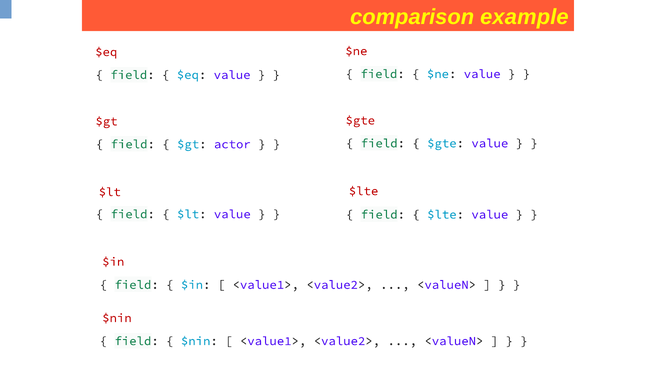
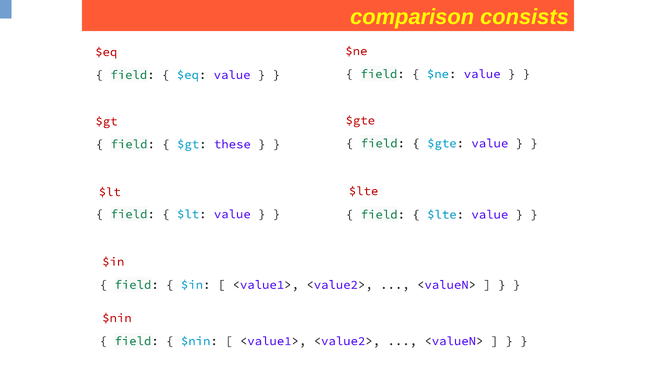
example: example -> consists
actor: actor -> these
